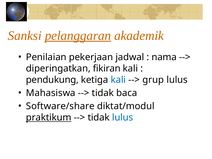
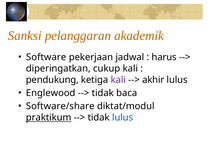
pelanggaran underline: present -> none
Penilaian: Penilaian -> Software
nama: nama -> harus
fikiran: fikiran -> cukup
kali at (118, 80) colour: blue -> purple
grup: grup -> akhir
Mahasiswa: Mahasiswa -> Englewood
